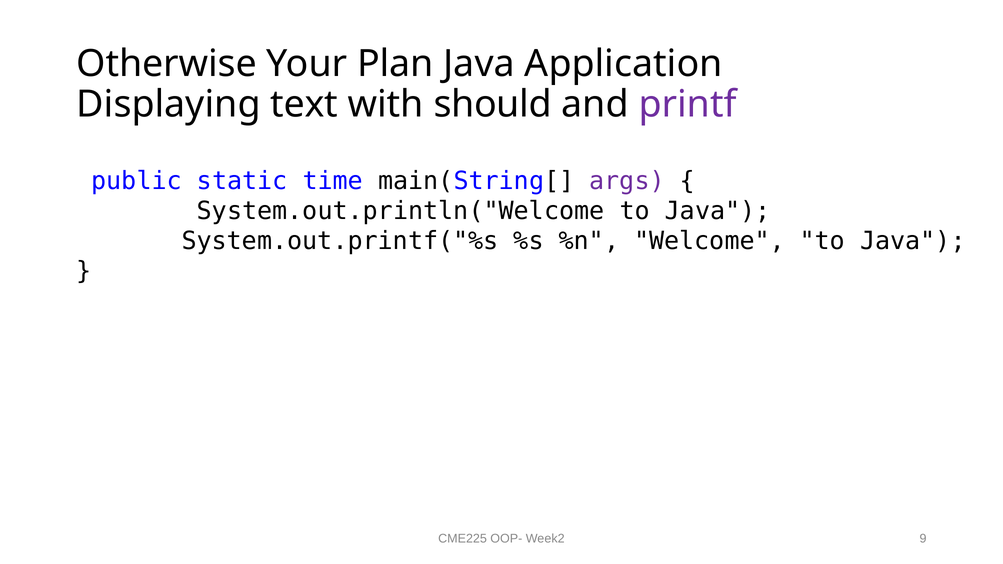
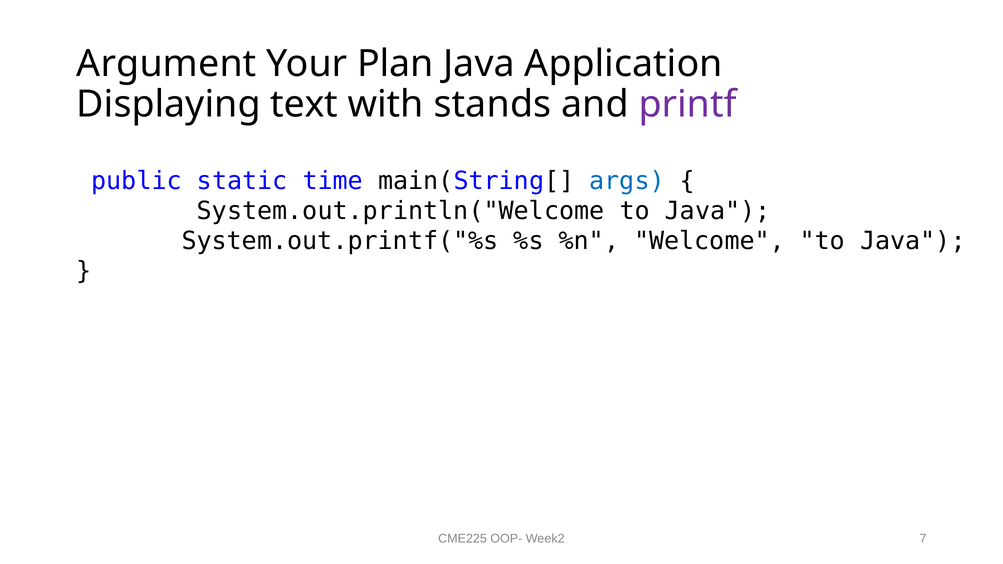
Otherwise: Otherwise -> Argument
should: should -> stands
args colour: purple -> blue
9: 9 -> 7
